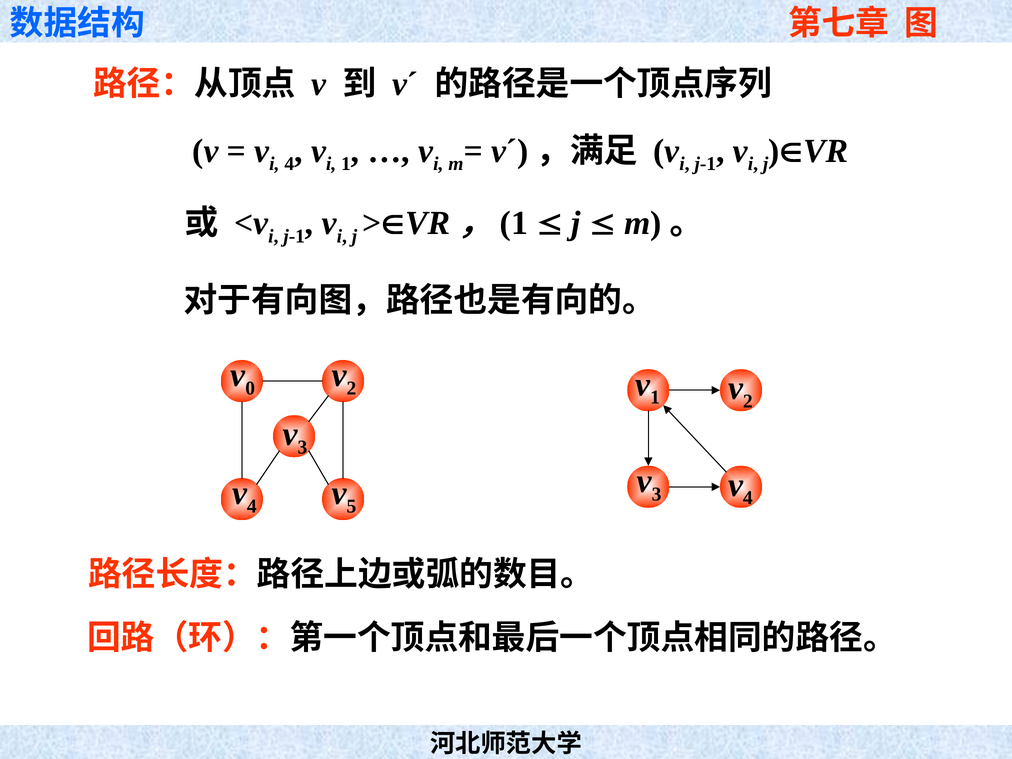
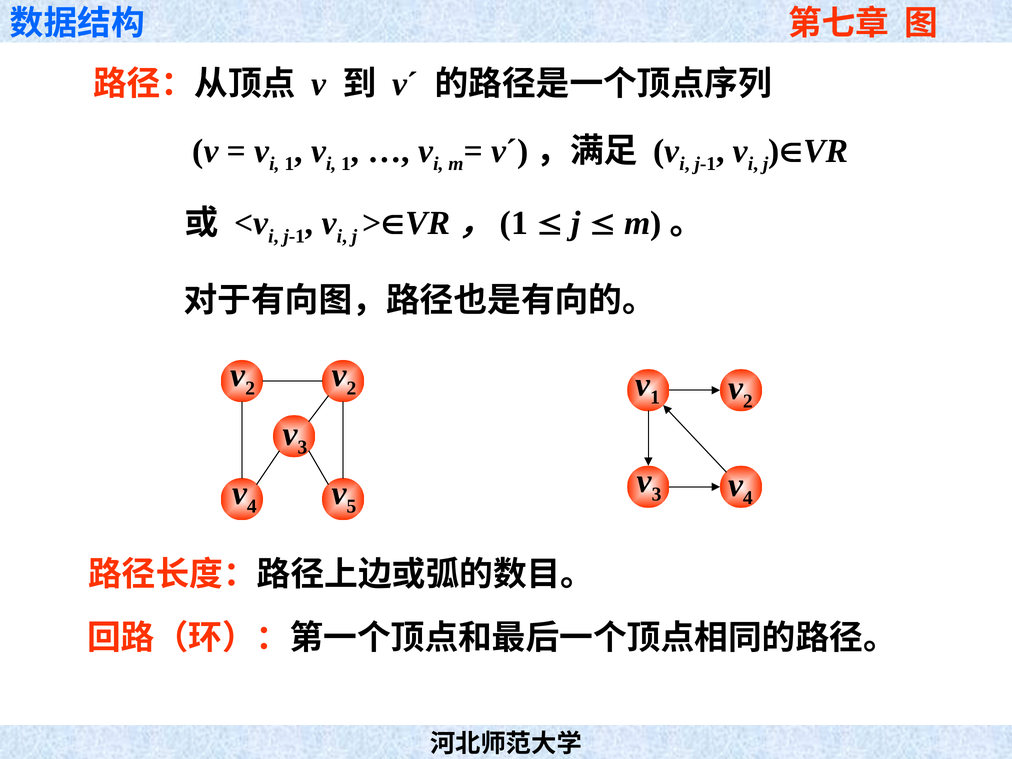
4 at (289, 164): 4 -> 1
0 at (250, 388): 0 -> 2
